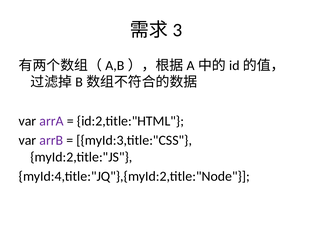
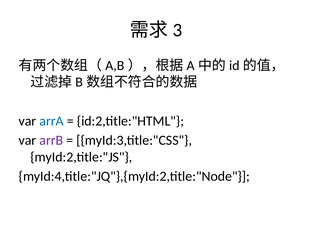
arrA colour: purple -> blue
